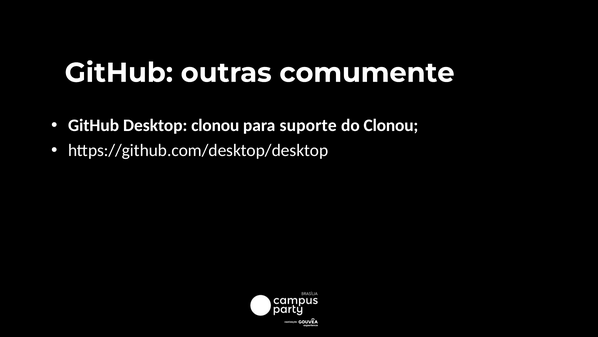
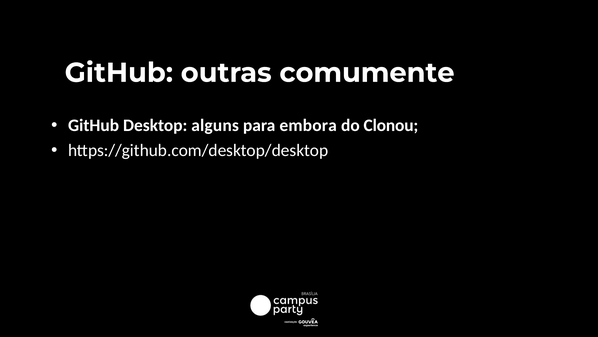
Desktop clonou: clonou -> alguns
suporte: suporte -> embora
